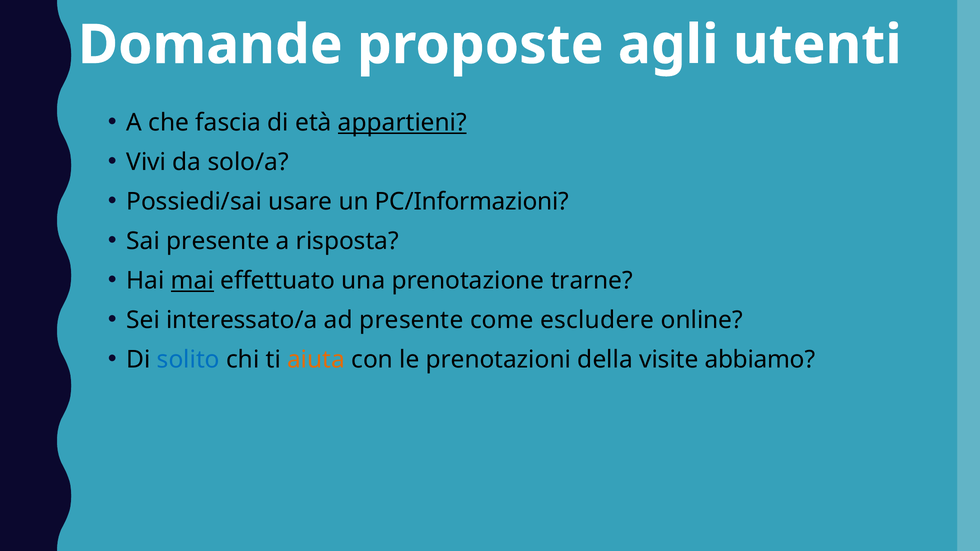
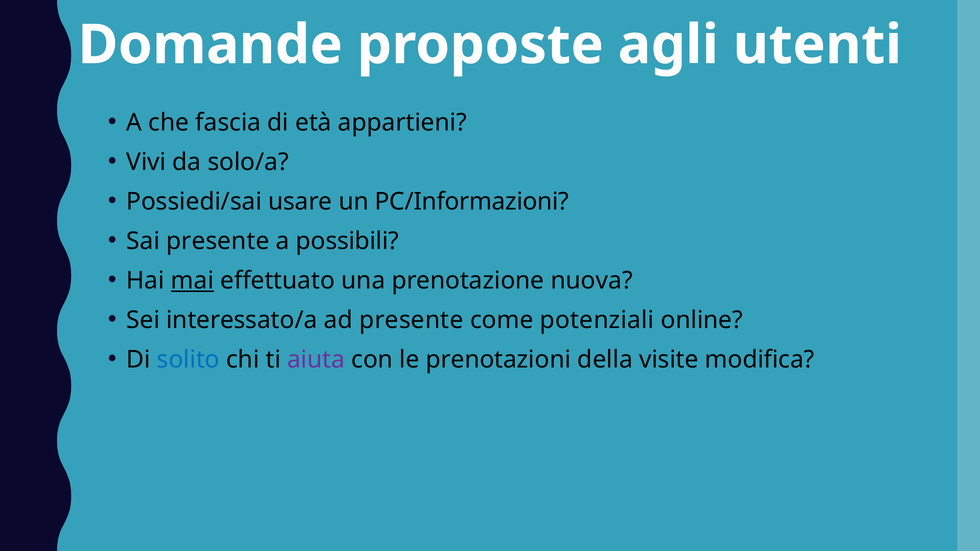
appartieni underline: present -> none
risposta: risposta -> possibili
trarne: trarne -> nuova
escludere: escludere -> potenziali
aiuta colour: orange -> purple
abbiamo: abbiamo -> modifica
